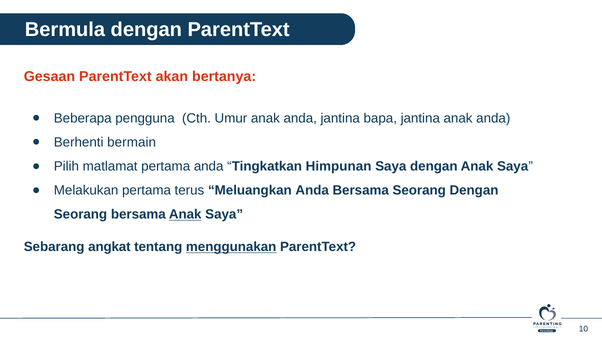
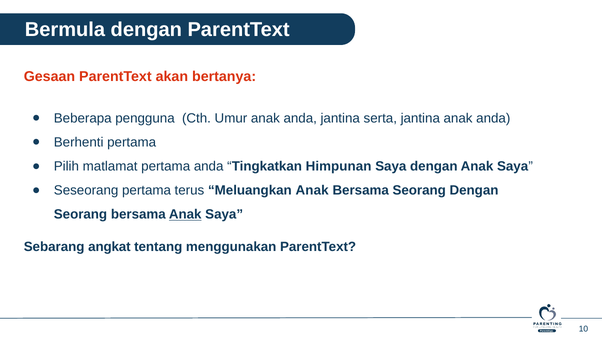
bapa: bapa -> serta
Berhenti bermain: bermain -> pertama
Melakukan: Melakukan -> Seseorang
Meluangkan Anda: Anda -> Anak
menggunakan underline: present -> none
